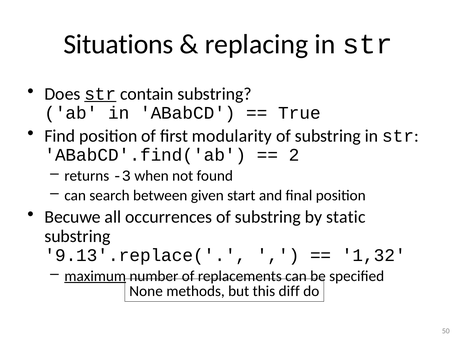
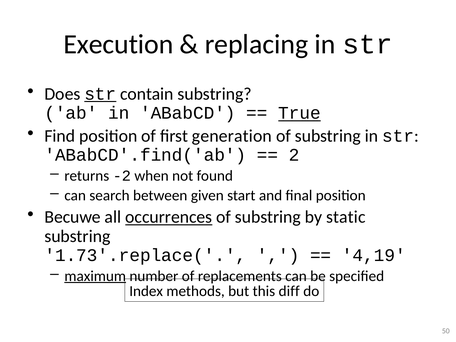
Situations: Situations -> Execution
True underline: none -> present
modularity: modularity -> generation
-3: -3 -> -2
occurrences underline: none -> present
9.13'.replace(: 9.13'.replace( -> 1.73'.replace(
1,32: 1,32 -> 4,19
None: None -> Index
